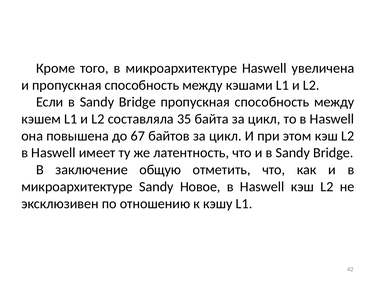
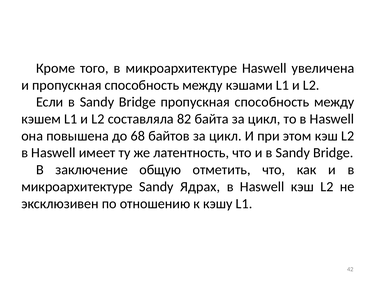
35: 35 -> 82
67: 67 -> 68
Новое: Новое -> Ядрах
